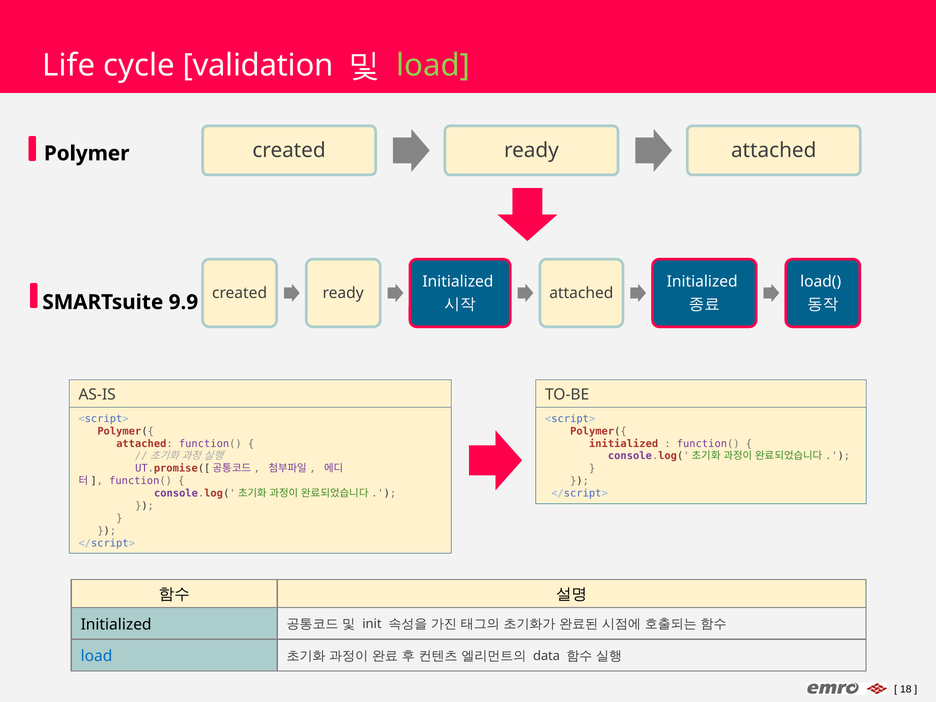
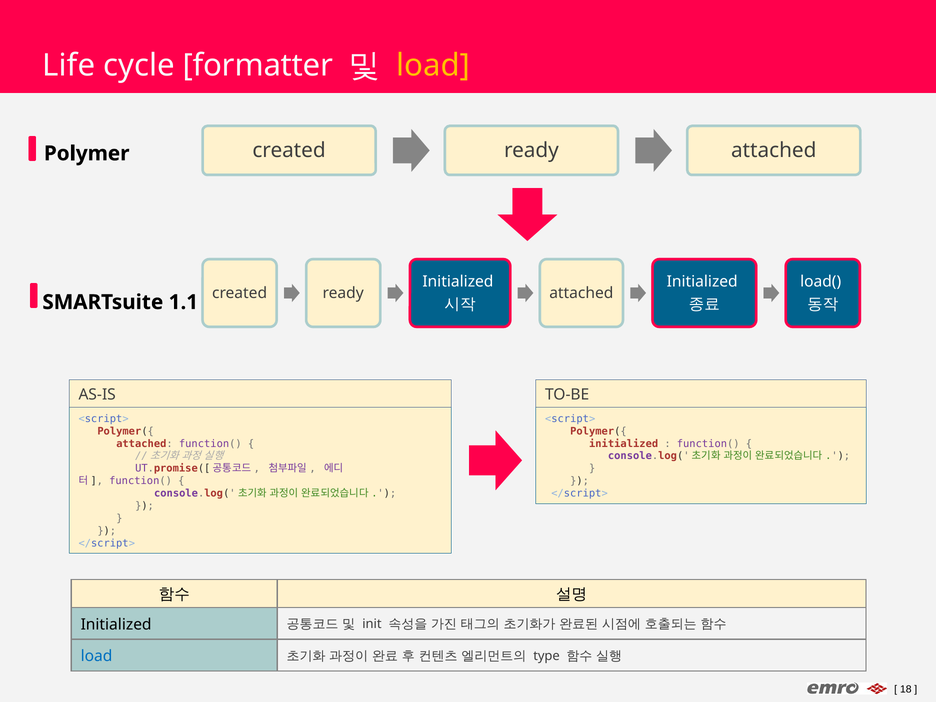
validation: validation -> formatter
load at (433, 66) colour: light green -> yellow
9.9: 9.9 -> 1.1
data: data -> type
